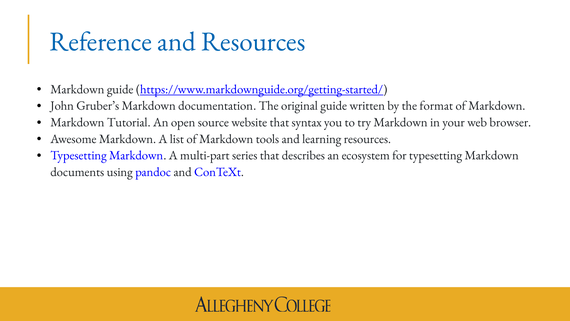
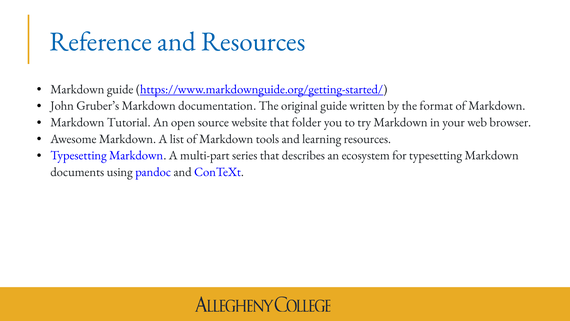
syntax: syntax -> folder
